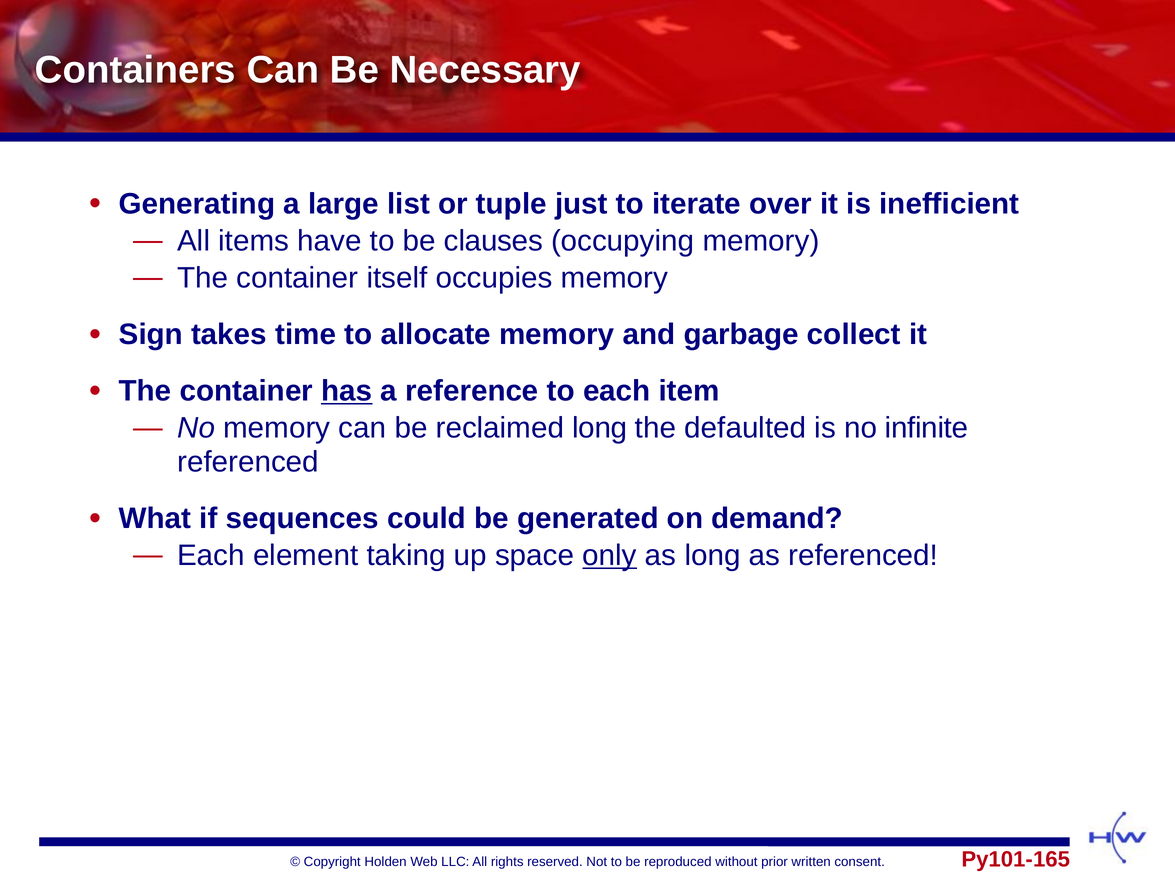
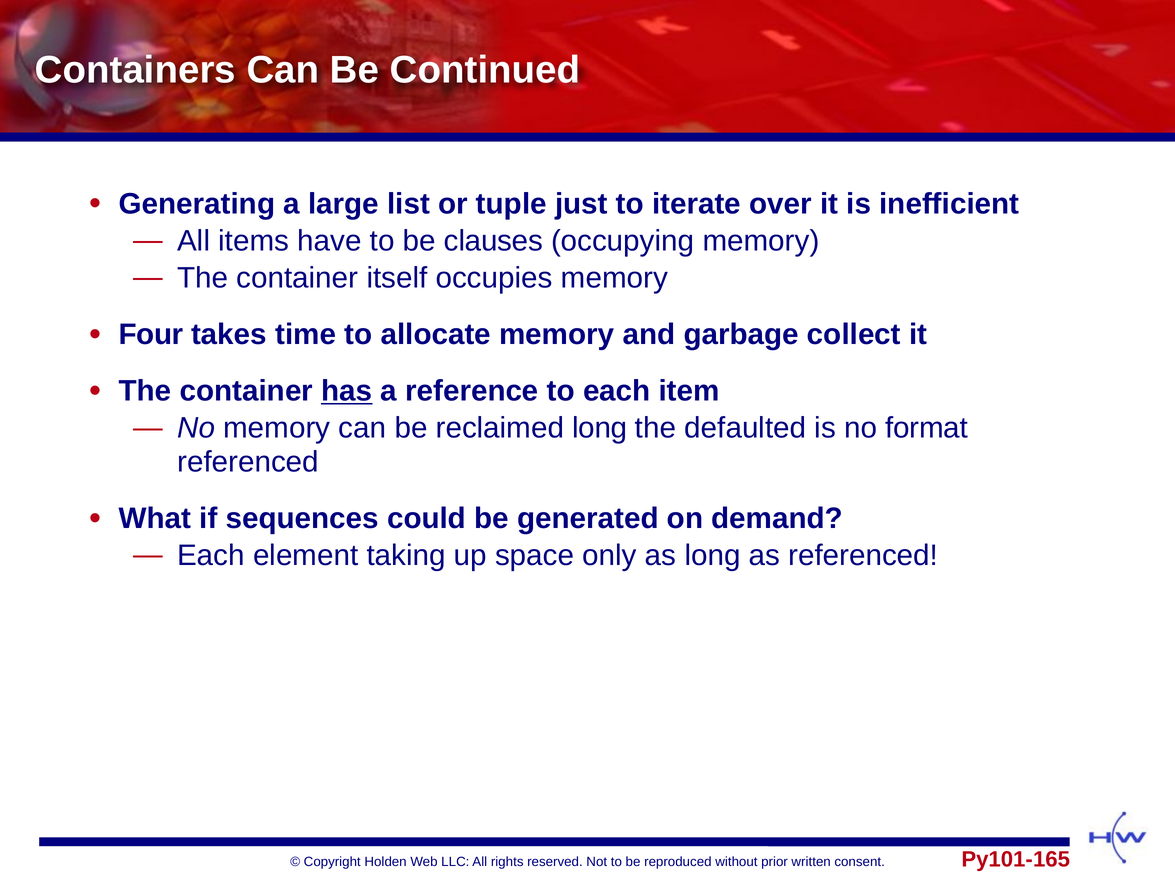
Necessary: Necessary -> Continued
Sign: Sign -> Four
infinite: infinite -> format
only underline: present -> none
